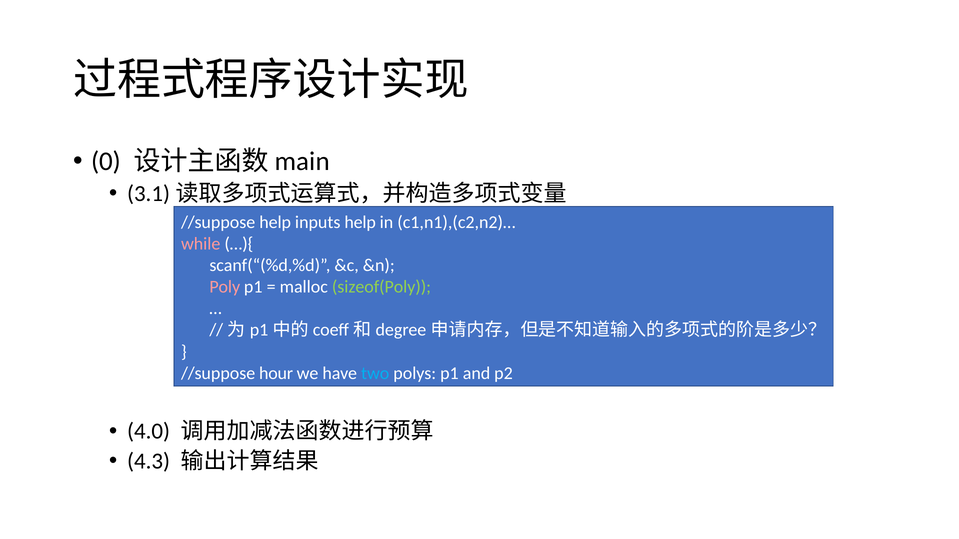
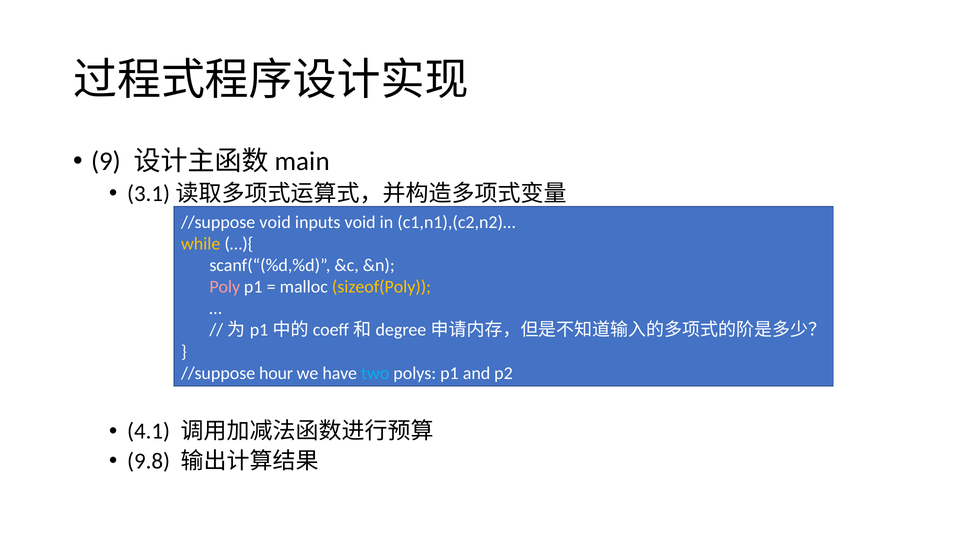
0: 0 -> 9
//suppose help: help -> void
inputs help: help -> void
while colour: pink -> yellow
sizeof(Poly colour: light green -> yellow
4.0: 4.0 -> 4.1
4.3: 4.3 -> 9.8
